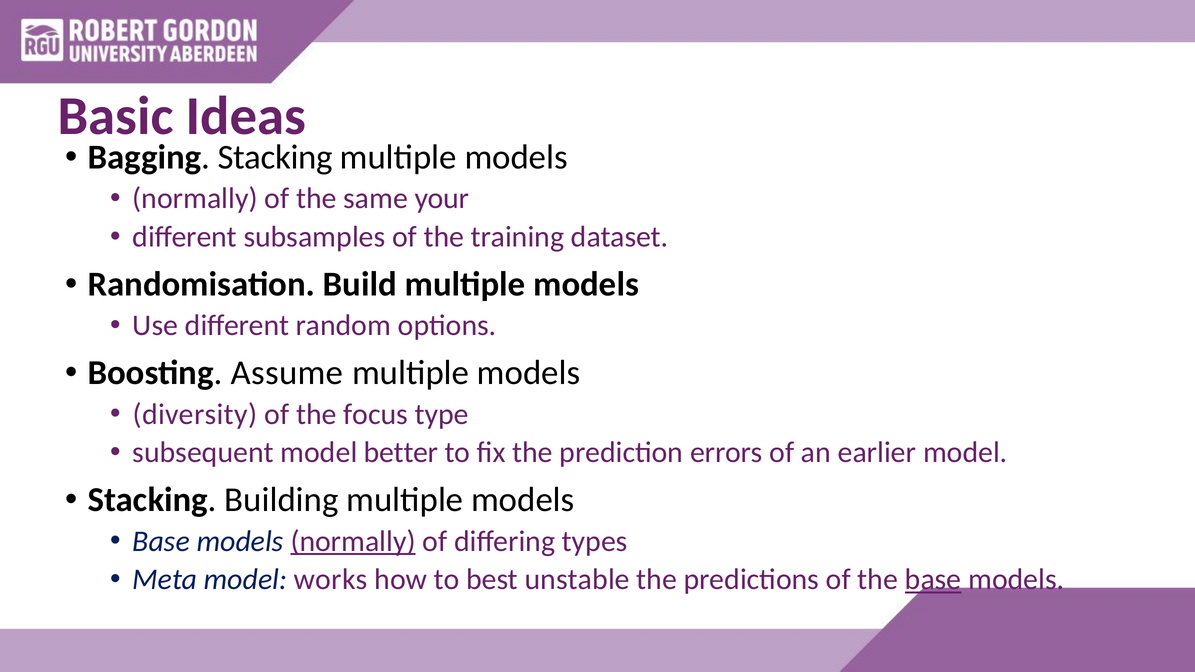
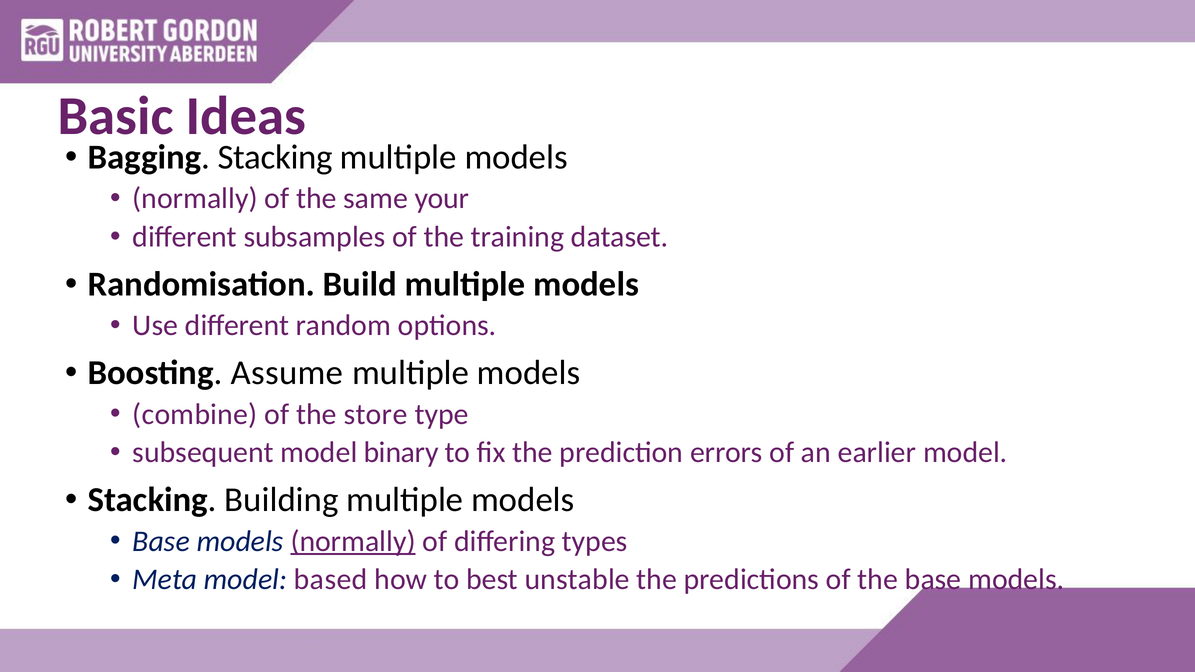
diversity: diversity -> combine
focus: focus -> store
better: better -> binary
works: works -> based
base at (933, 580) underline: present -> none
